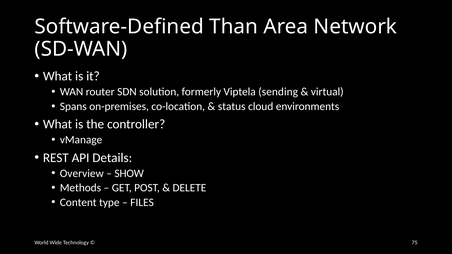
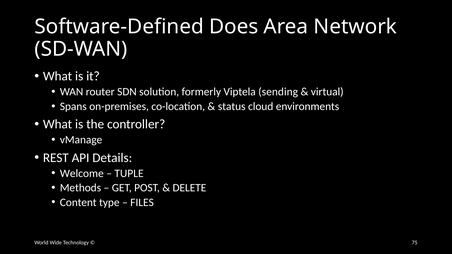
Than: Than -> Does
Overview: Overview -> Welcome
SHOW: SHOW -> TUPLE
